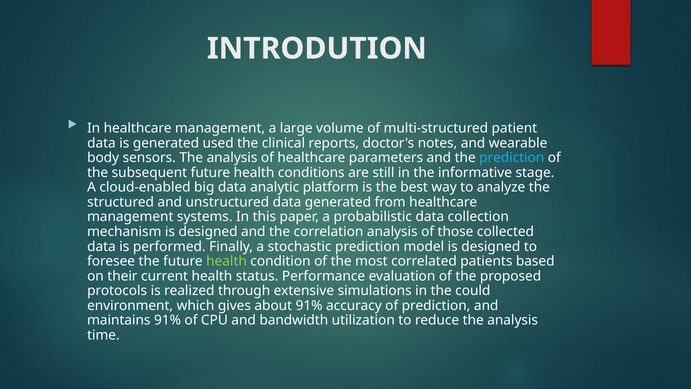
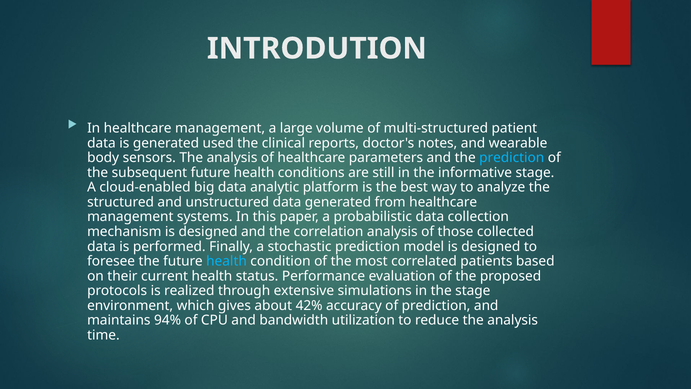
health at (227, 261) colour: light green -> light blue
the could: could -> stage
about 91%: 91% -> 42%
maintains 91%: 91% -> 94%
